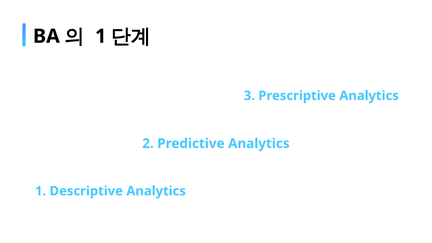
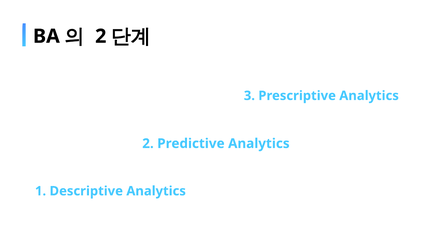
1 at (101, 36): 1 -> 2
